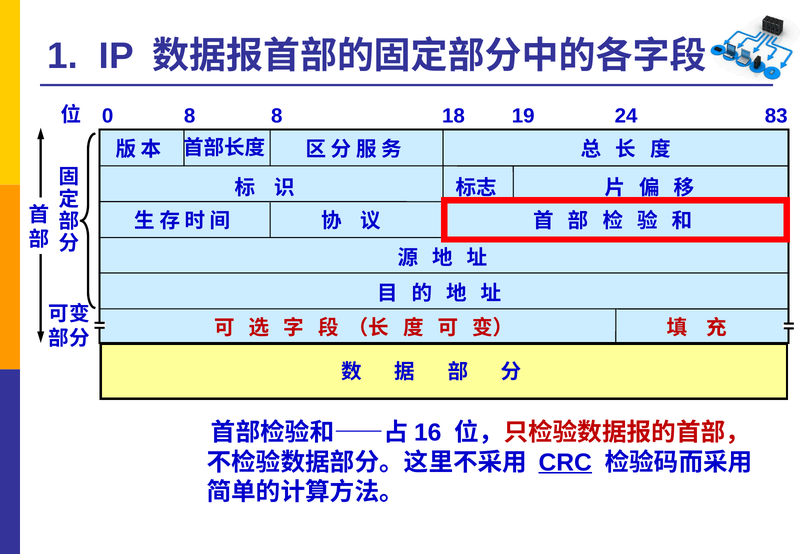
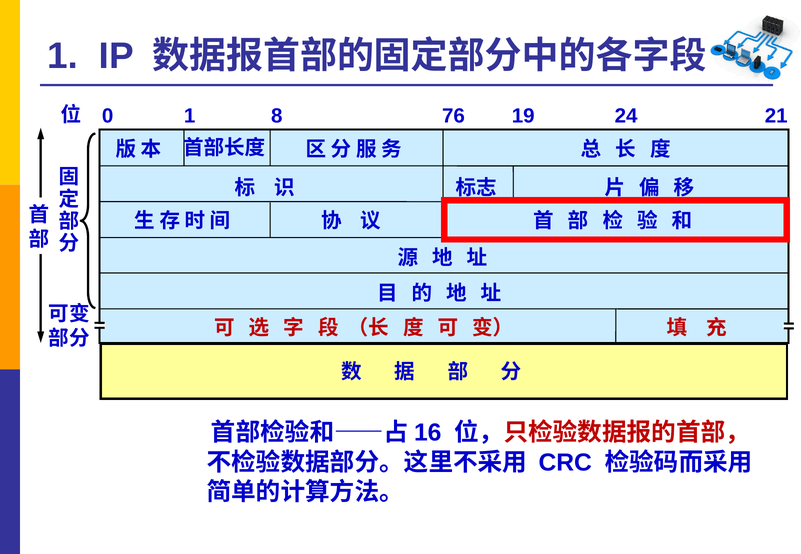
0 8: 8 -> 1
18: 18 -> 76
83: 83 -> 21
CRC underline: present -> none
